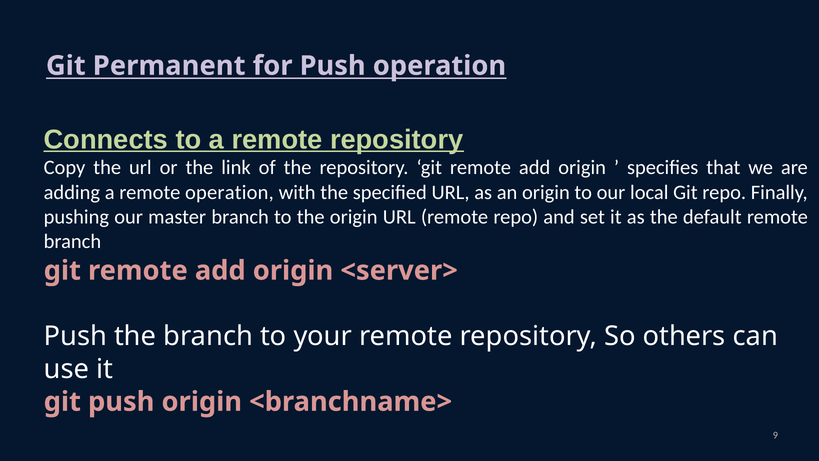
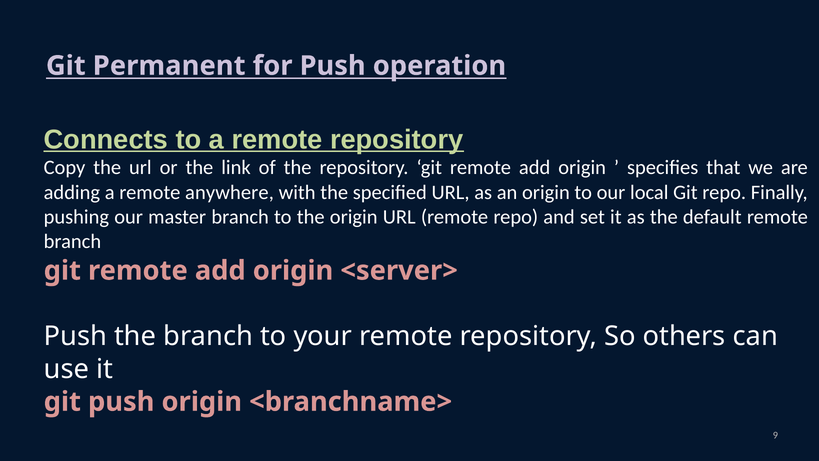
remote operation: operation -> anywhere
